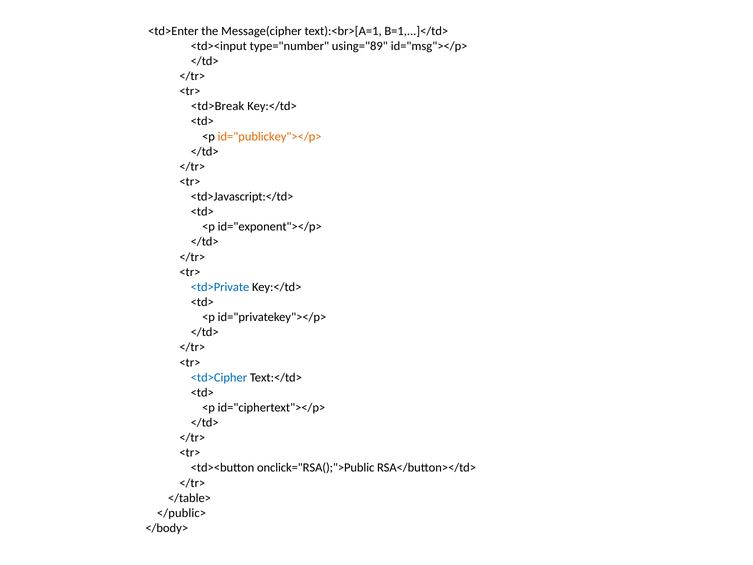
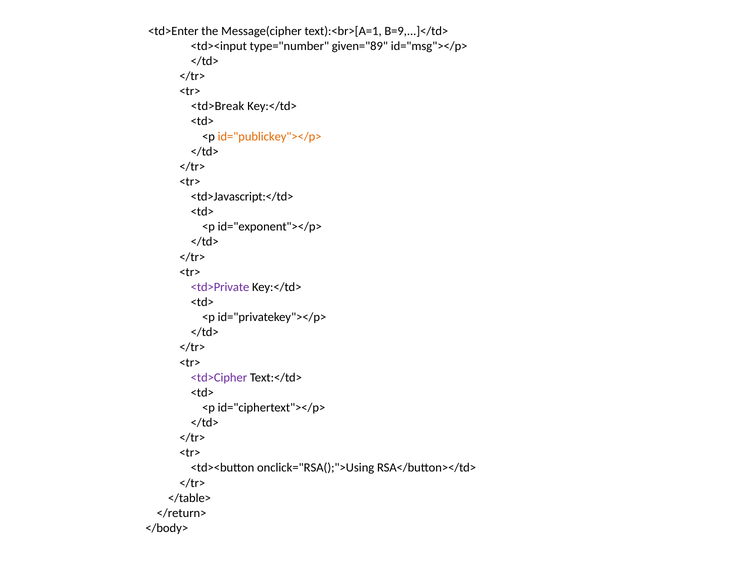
B=1,...]</td>: B=1,...]</td> -> B=9,...]</td>
using="89: using="89 -> given="89
<td>Private colour: blue -> purple
<td>Cipher colour: blue -> purple
onclick="RSA();">Public: onclick="RSA();">Public -> onclick="RSA();">Using
</public>: </public> -> </return>
